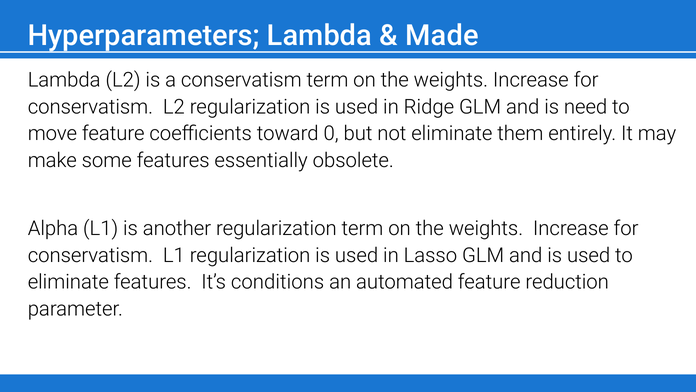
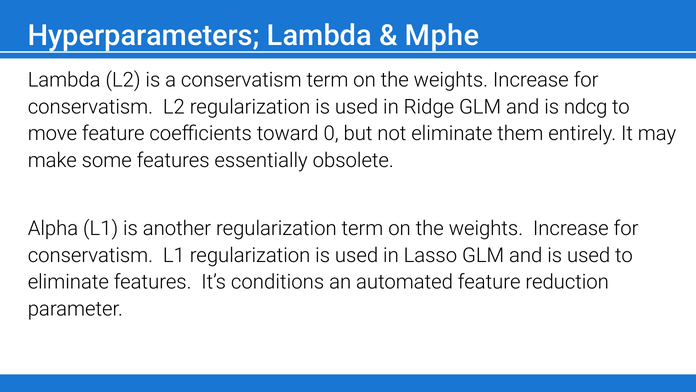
Made: Made -> Mphe
need: need -> ndcg
